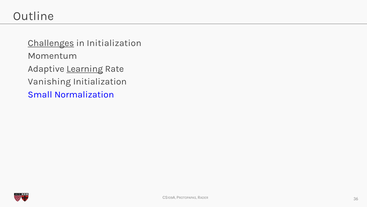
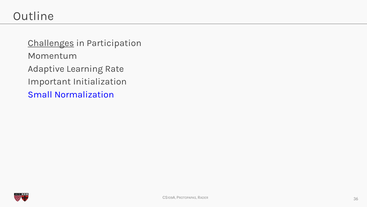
in Initialization: Initialization -> Participation
Learning underline: present -> none
Vanishing: Vanishing -> Important
